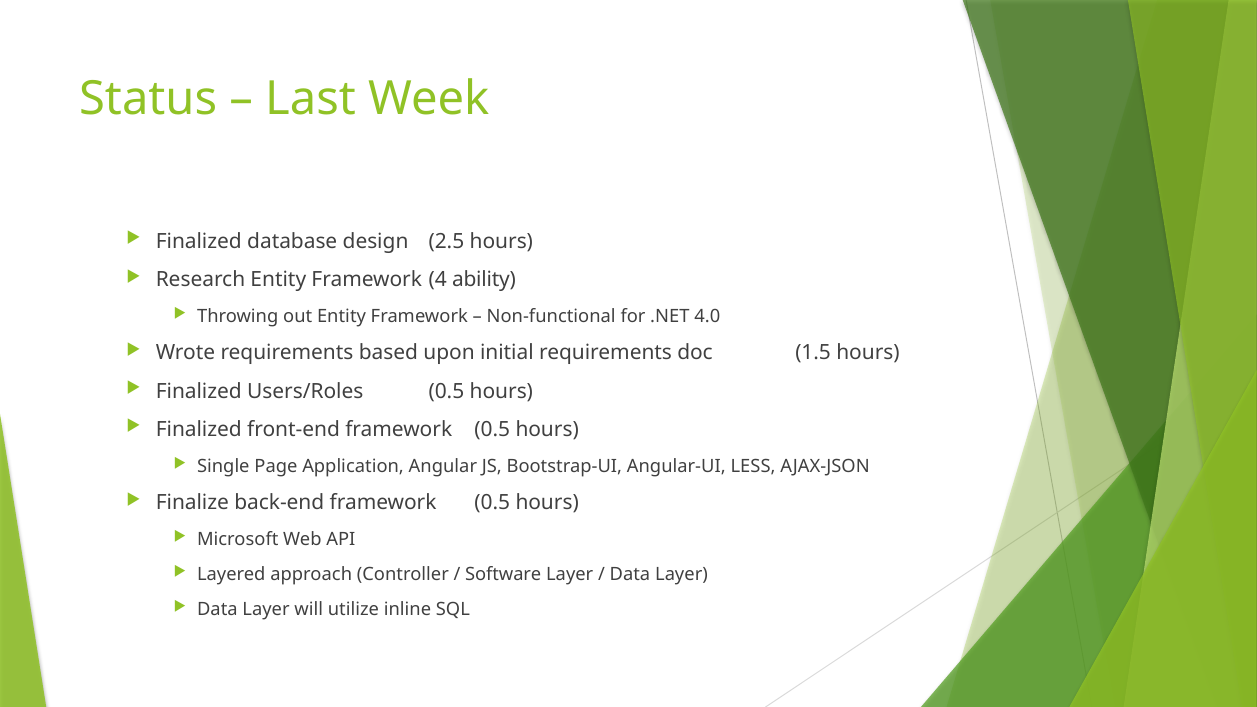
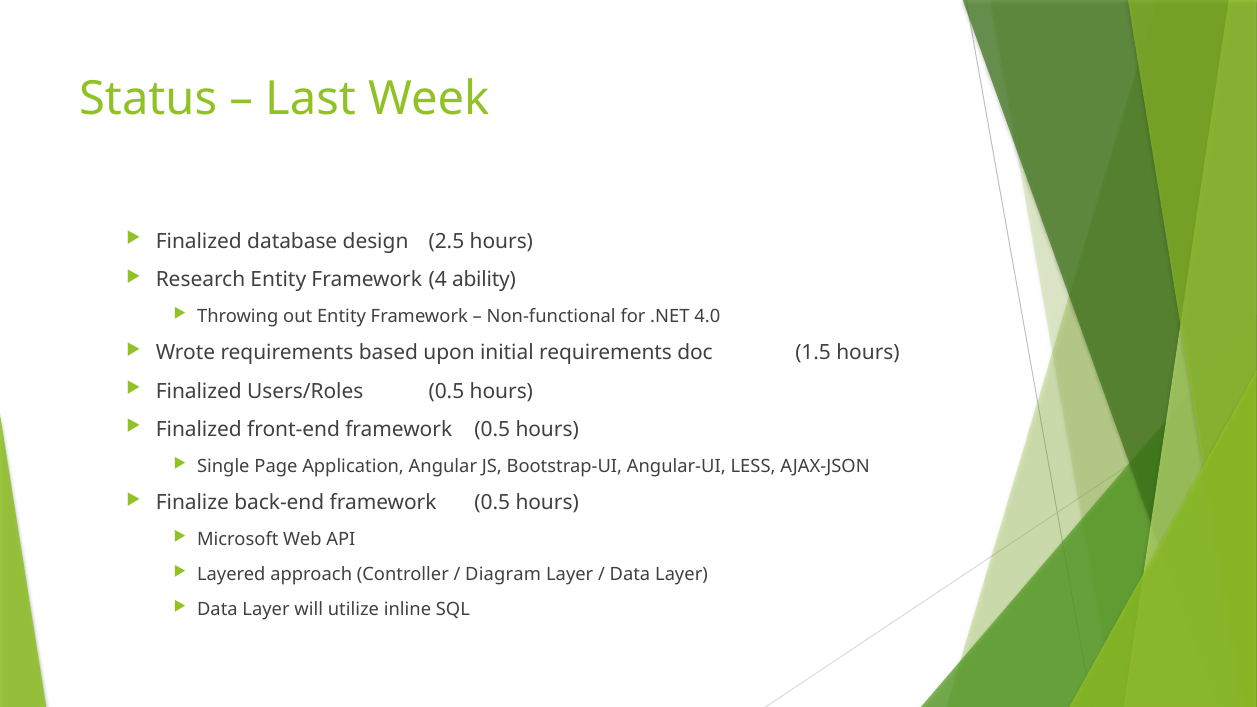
Software: Software -> Diagram
